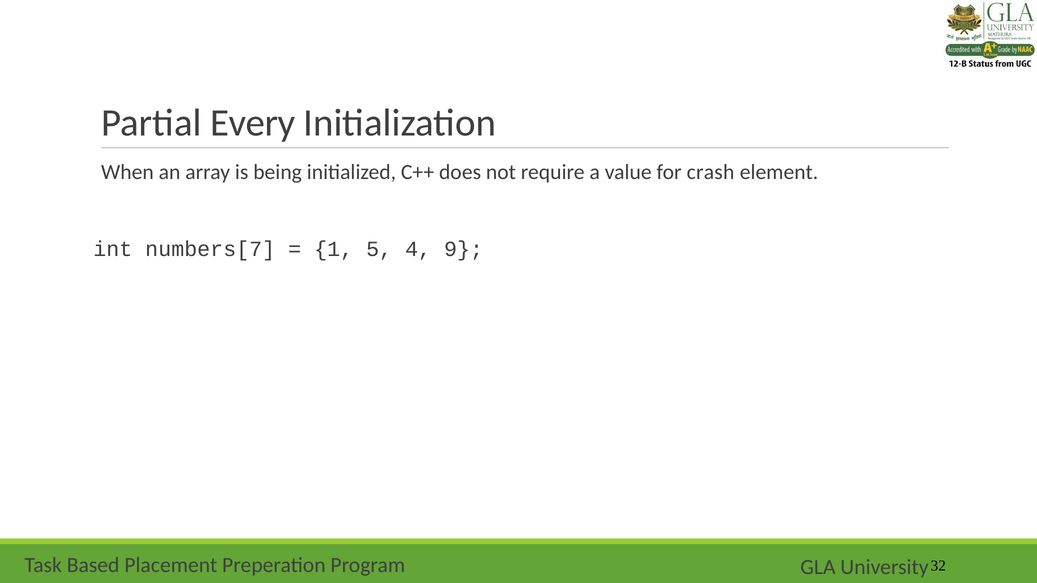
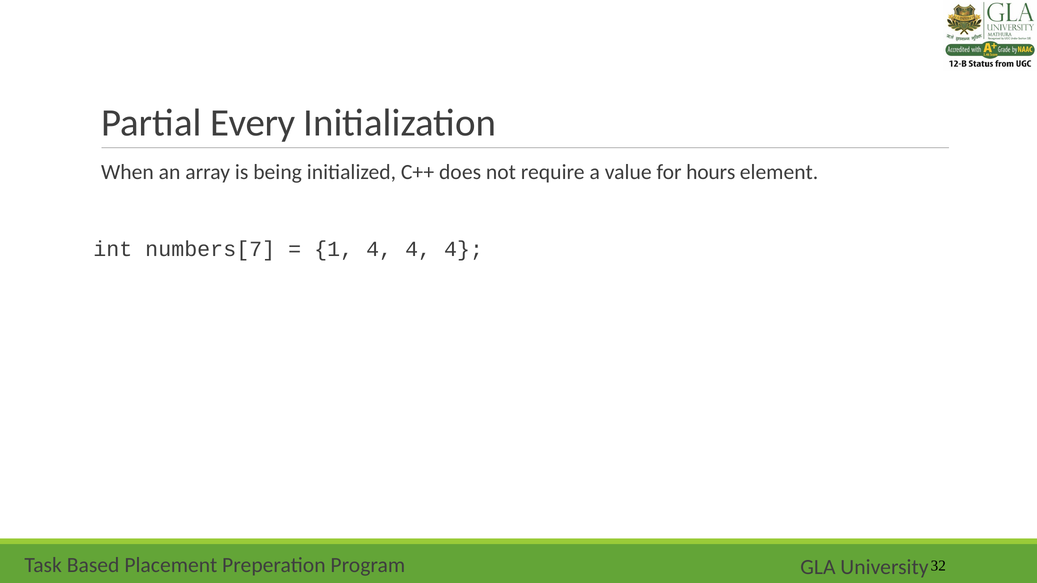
crash: crash -> hours
1 5: 5 -> 4
9 at (464, 249): 9 -> 4
